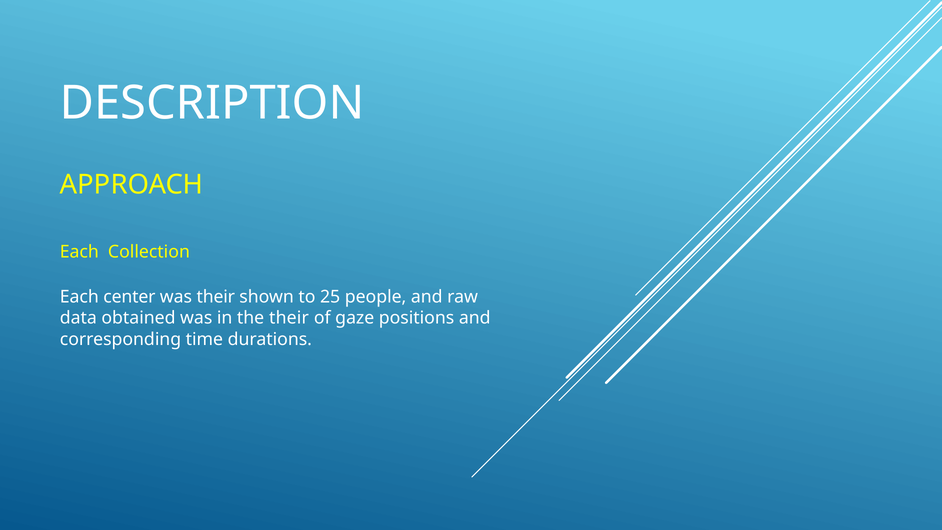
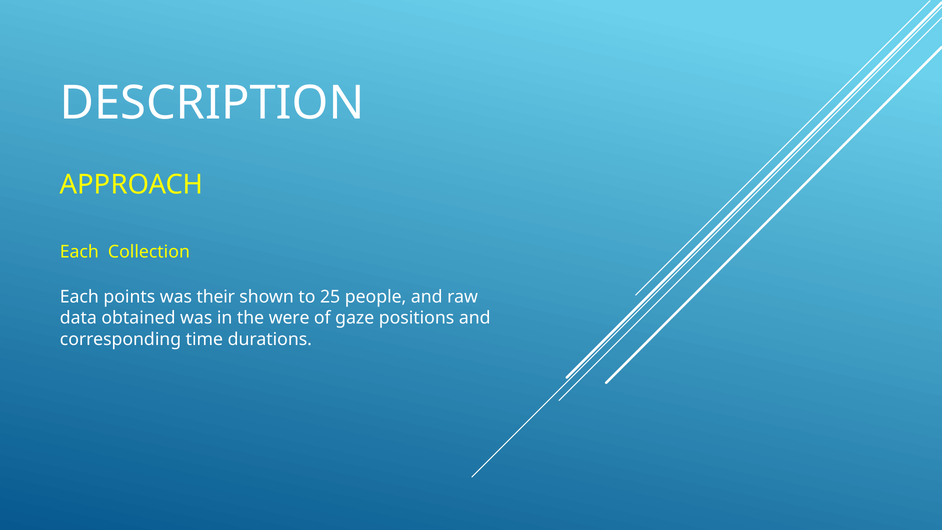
center: center -> points
the their: their -> were
